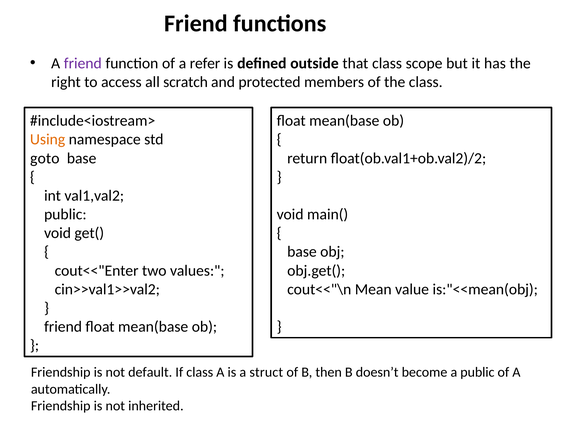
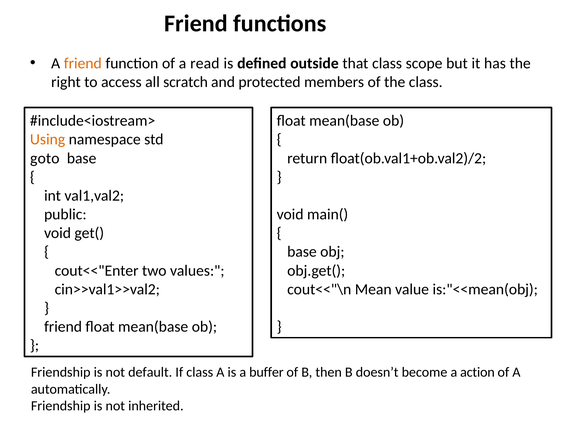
friend at (83, 63) colour: purple -> orange
refer: refer -> read
struct: struct -> buffer
a public: public -> action
